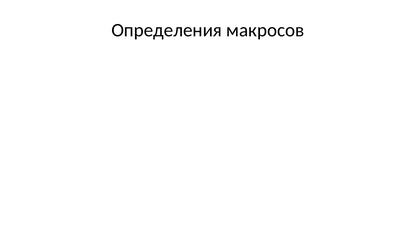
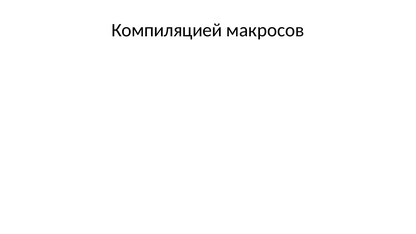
Определения: Определения -> Компиляцией
